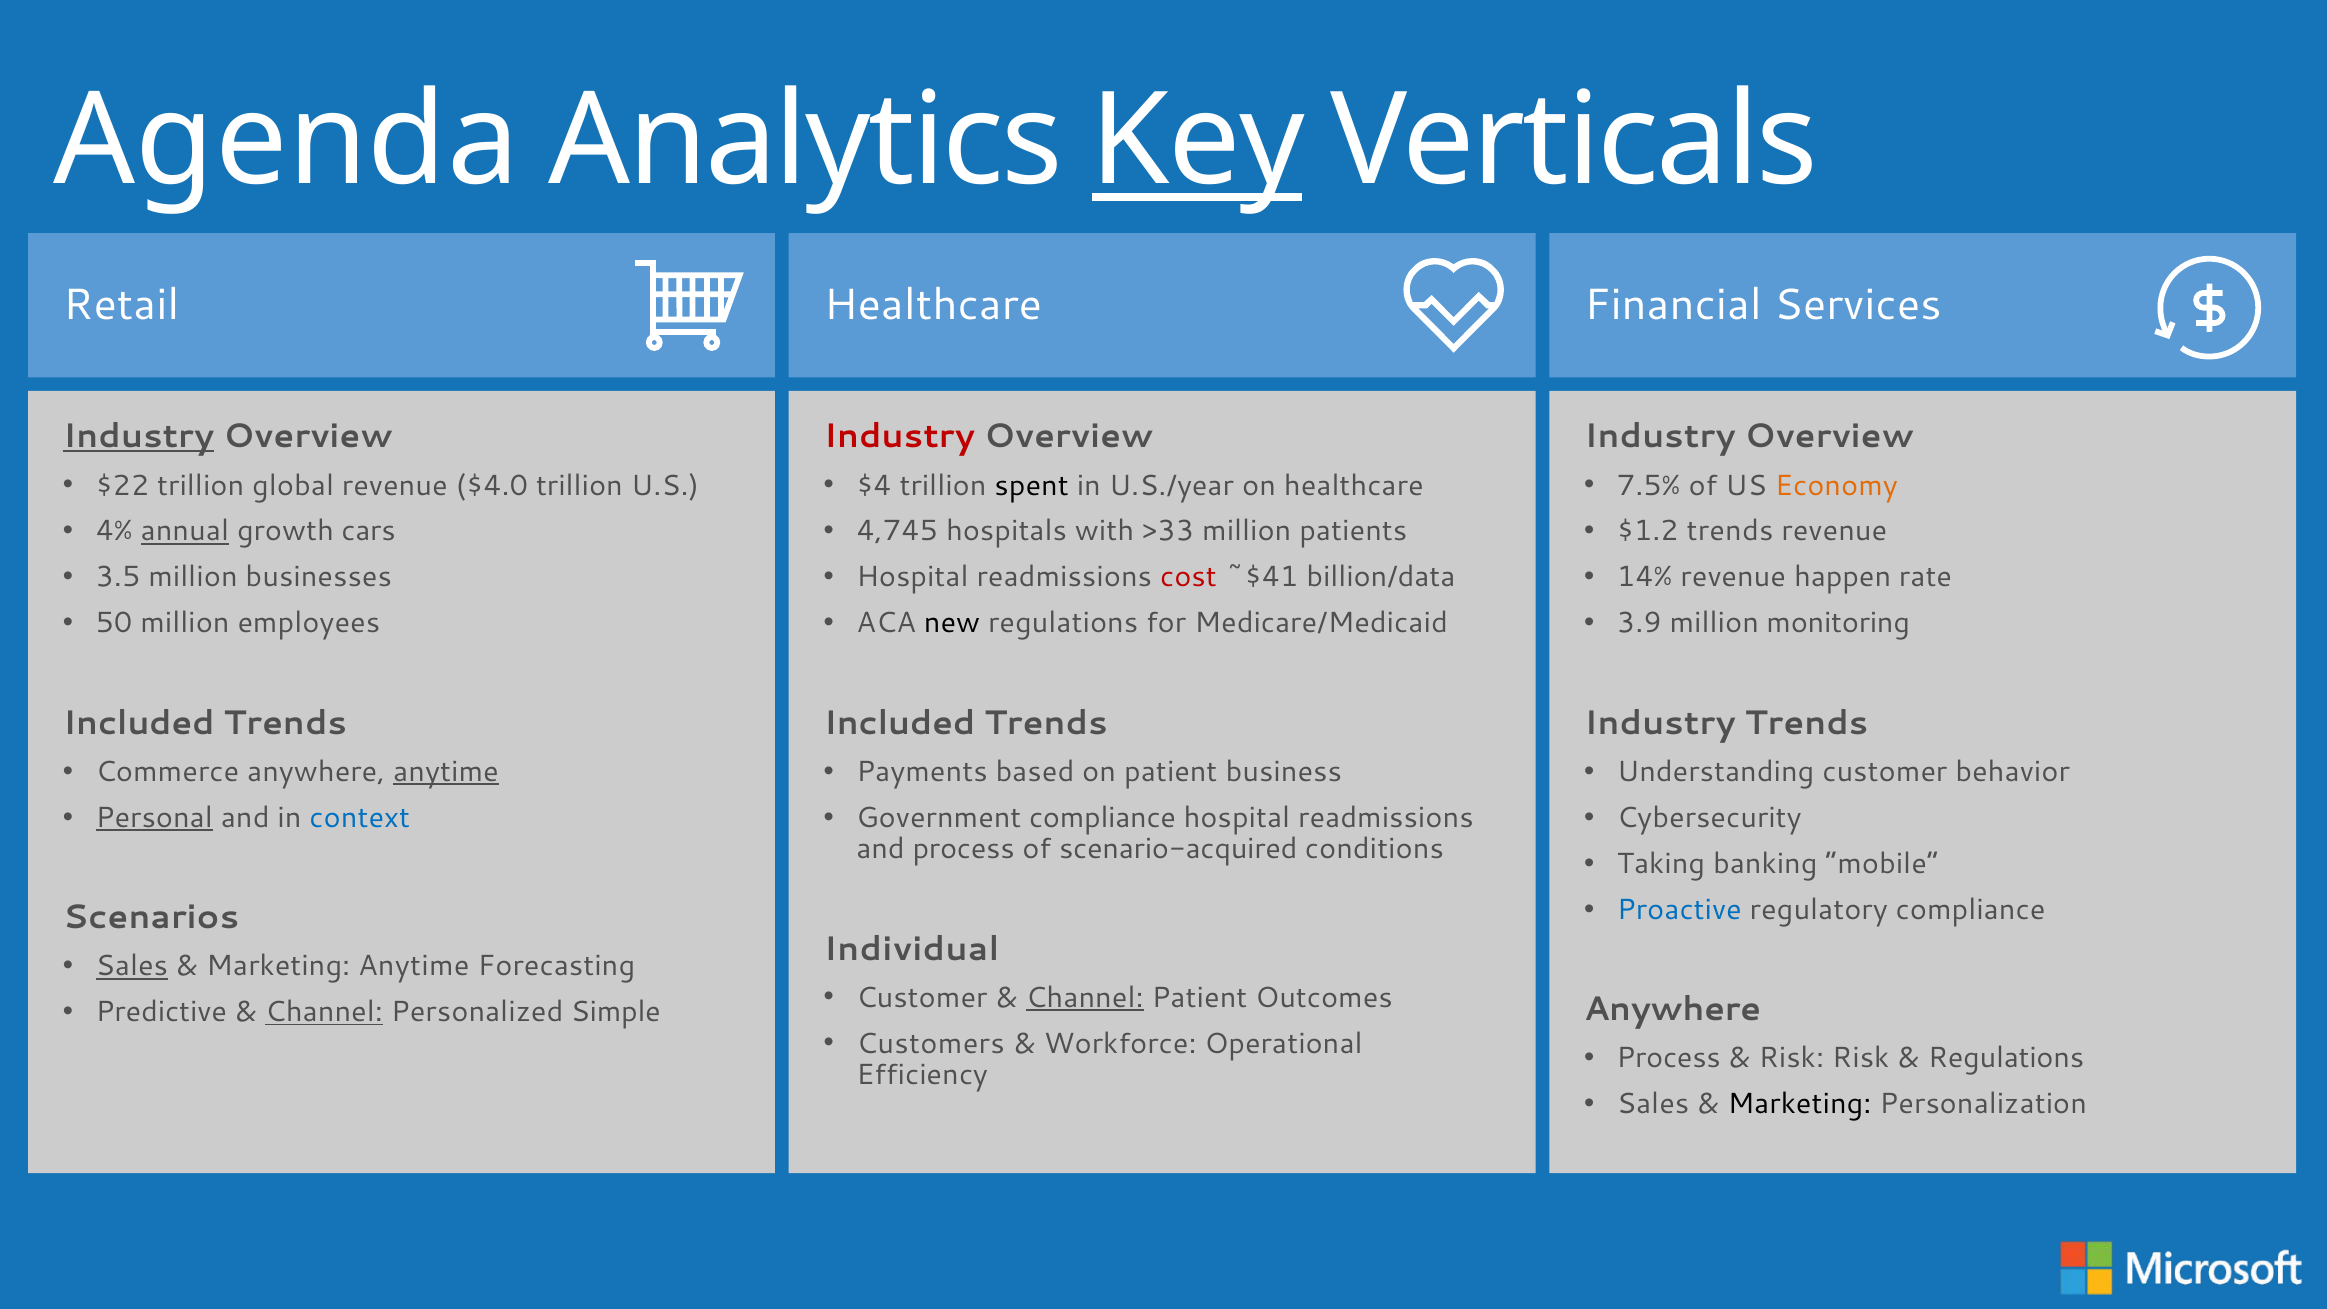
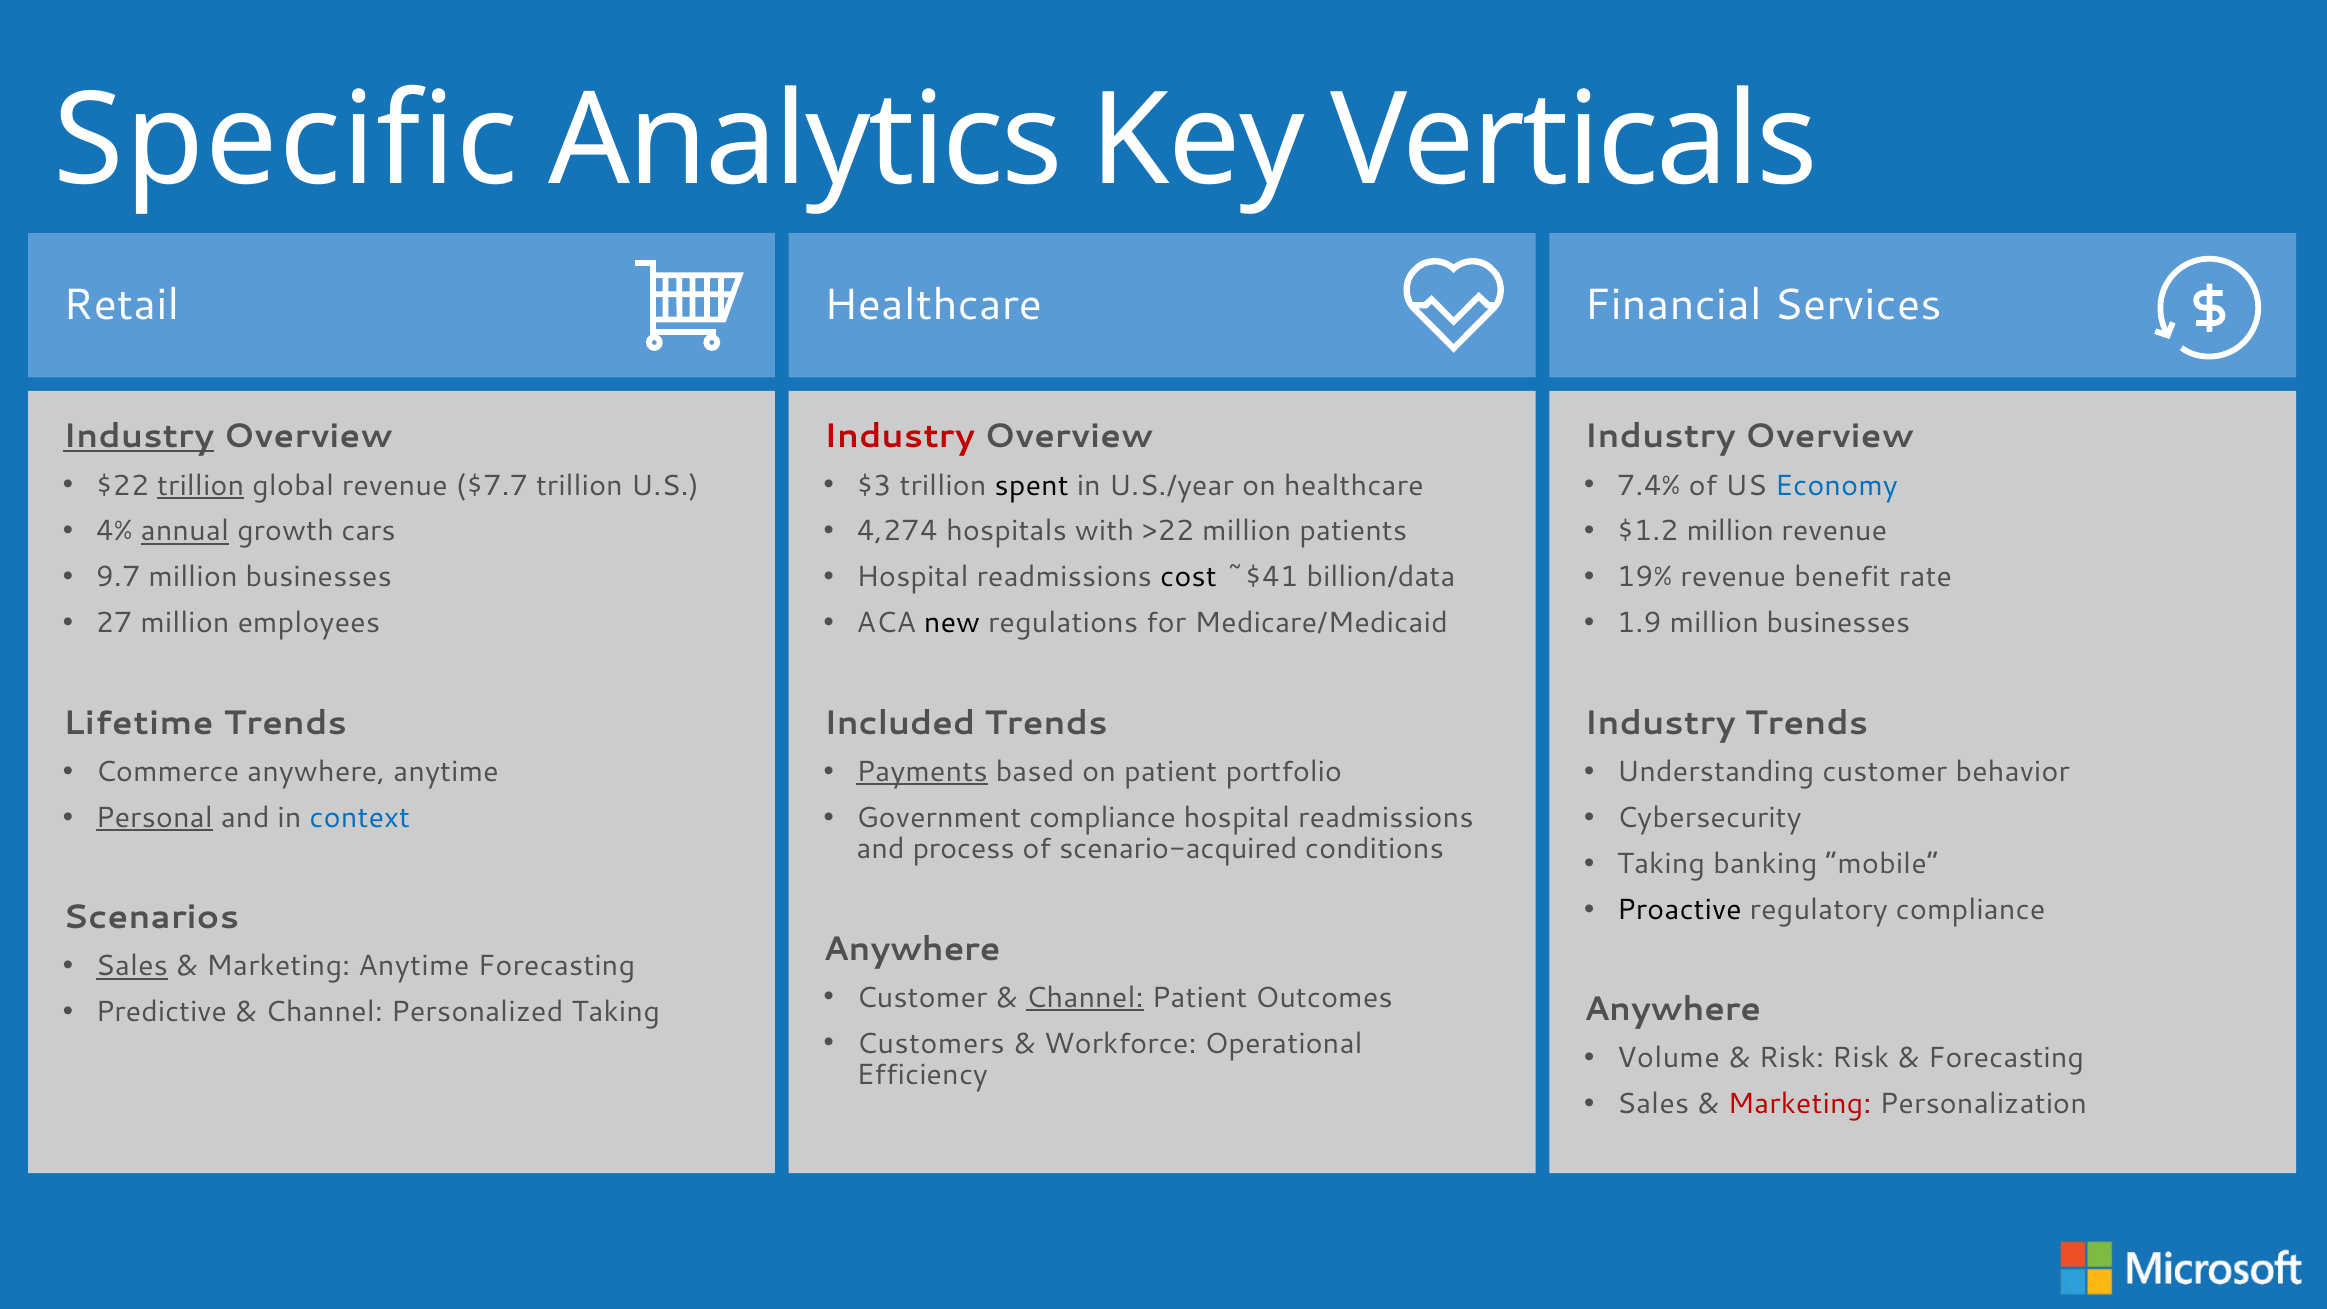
Agenda: Agenda -> Specific
Key underline: present -> none
trillion at (201, 485) underline: none -> present
$4.0: $4.0 -> $7.7
$4: $4 -> $3
7.5%: 7.5% -> 7.4%
Economy colour: orange -> blue
4,745: 4,745 -> 4,274
>33: >33 -> >22
$1.2 trends: trends -> million
3.5: 3.5 -> 9.7
cost colour: red -> black
14%: 14% -> 19%
happen: happen -> benefit
50: 50 -> 27
3.9: 3.9 -> 1.9
monitoring at (1838, 623): monitoring -> businesses
Included at (139, 723): Included -> Lifetime
anytime at (446, 772) underline: present -> none
Payments underline: none -> present
business: business -> portfolio
Proactive colour: blue -> black
Individual at (912, 949): Individual -> Anywhere
Channel at (324, 1012) underline: present -> none
Personalized Simple: Simple -> Taking
Process at (1669, 1058): Process -> Volume
Regulations at (2006, 1058): Regulations -> Forecasting
Marketing at (1799, 1104) colour: black -> red
